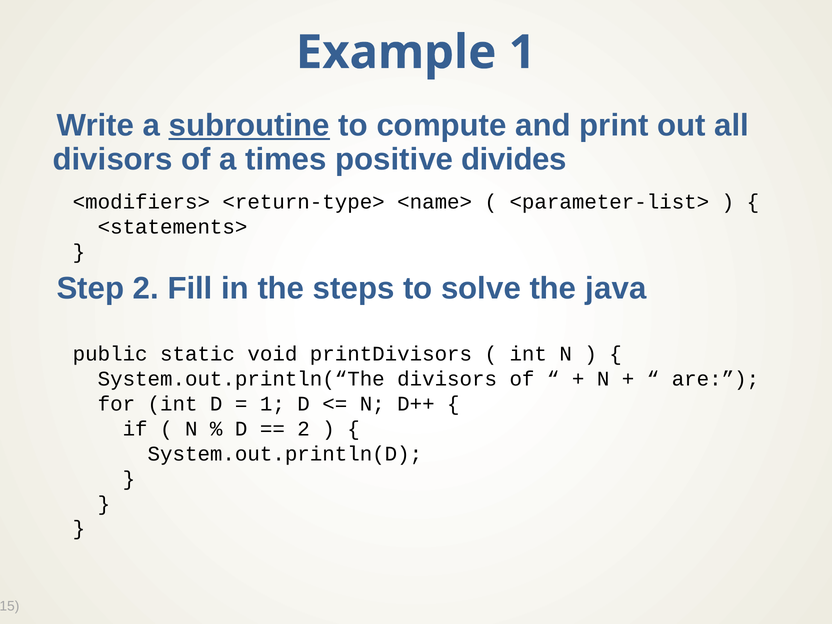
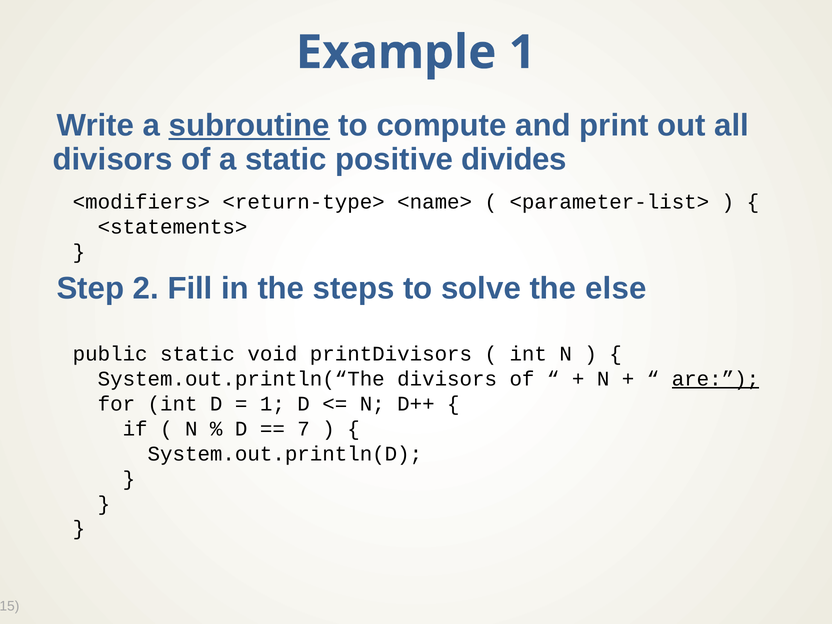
a times: times -> static
java: java -> else
are underline: none -> present
2 at (304, 429): 2 -> 7
